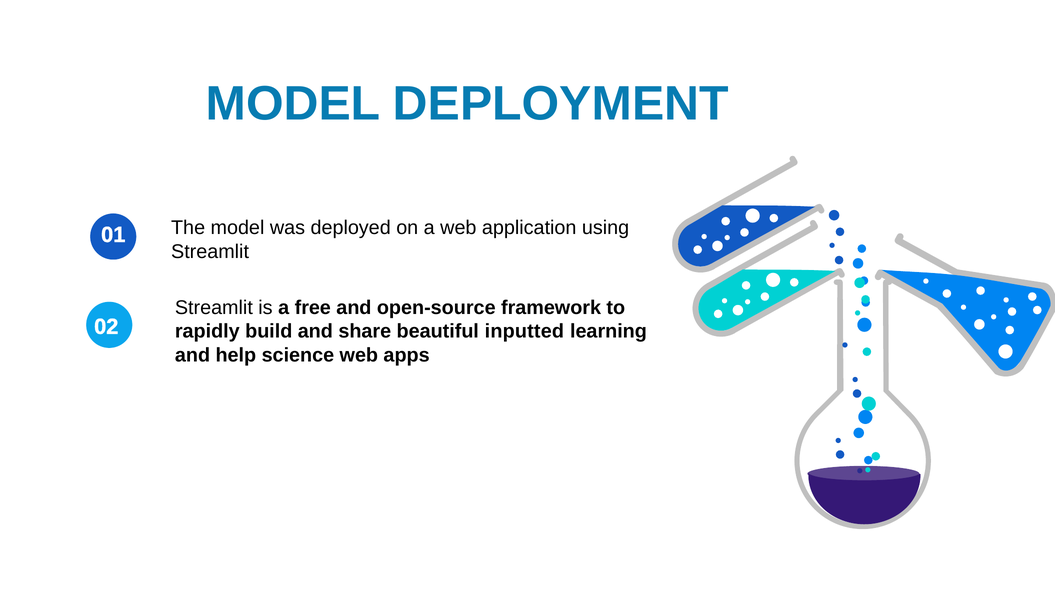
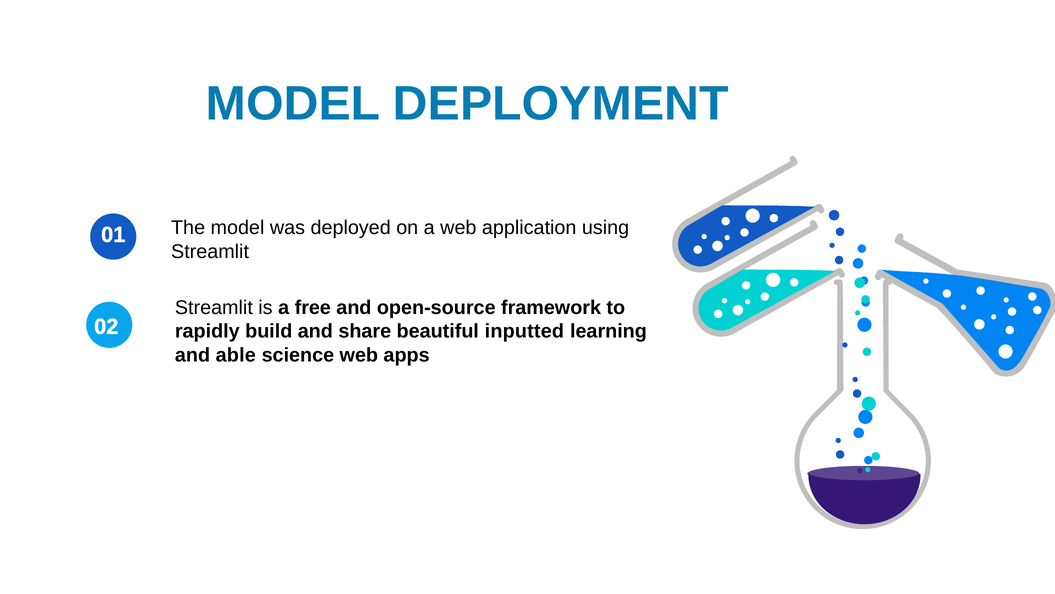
help: help -> able
